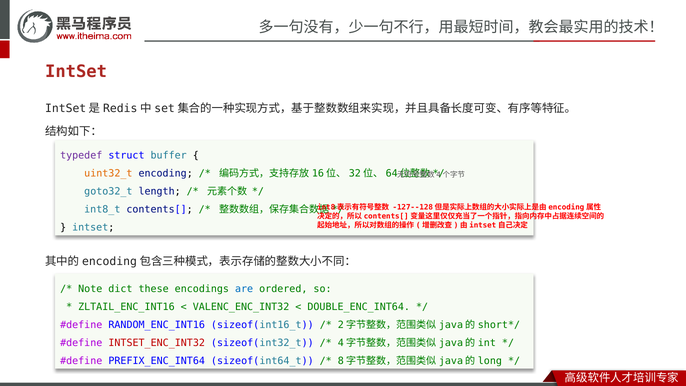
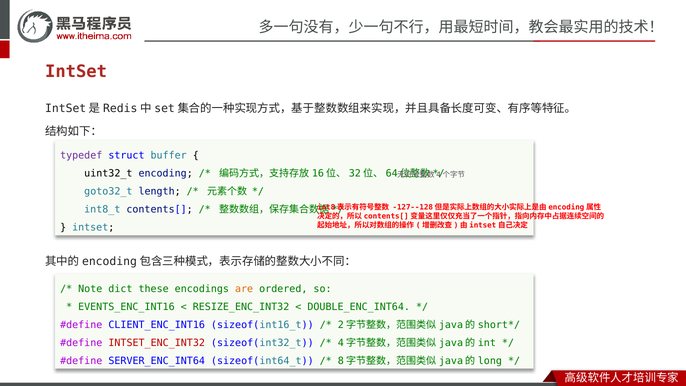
uint32_t colour: orange -> black
are colour: blue -> orange
ZLTAIL_ENC_INT16: ZLTAIL_ENC_INT16 -> EVENTS_ENC_INT16
VALENC_ENC_INT32: VALENC_ENC_INT32 -> RESIZE_ENC_INT32
RANDOM_ENC_INT16: RANDOM_ENC_INT16 -> CLIENT_ENC_INT16
PREFIX_ENC_INT64: PREFIX_ENC_INT64 -> SERVER_ENC_INT64
